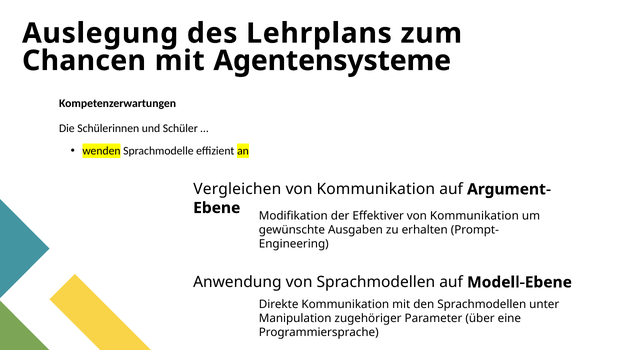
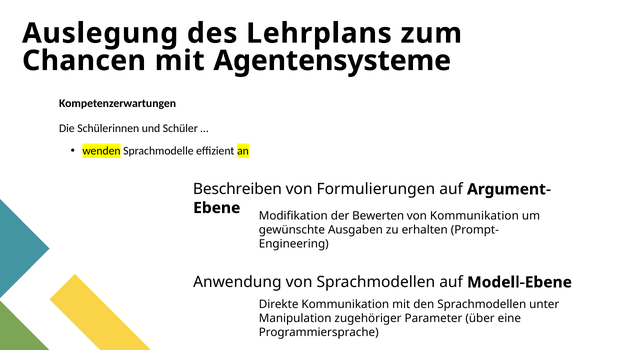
Vergleichen: Vergleichen -> Beschreiben
Kommunikation at (376, 189): Kommunikation -> Formulierungen
Effektiver: Effektiver -> Bewerten
